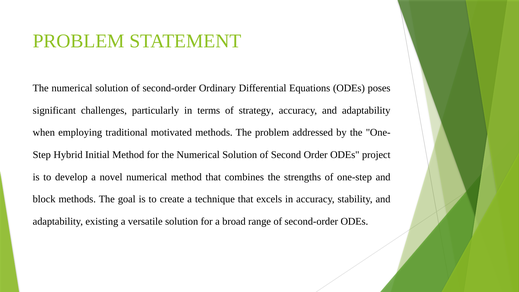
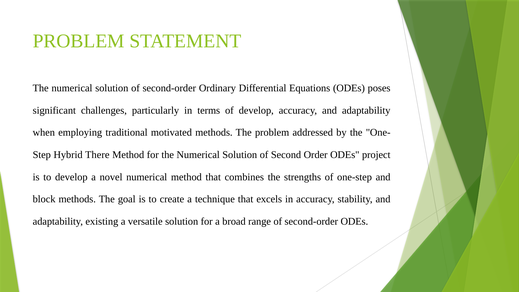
of strategy: strategy -> develop
Initial: Initial -> There
